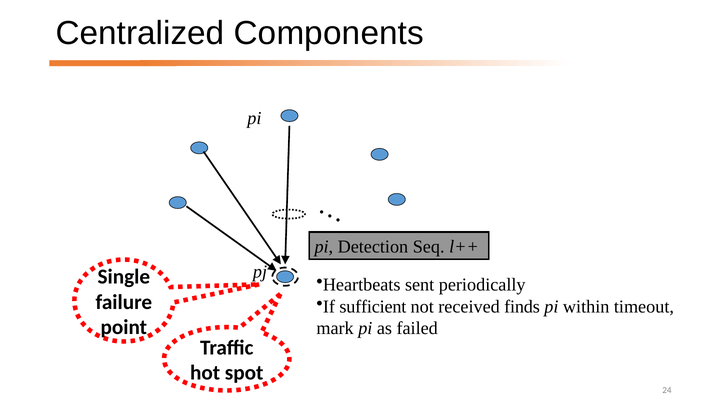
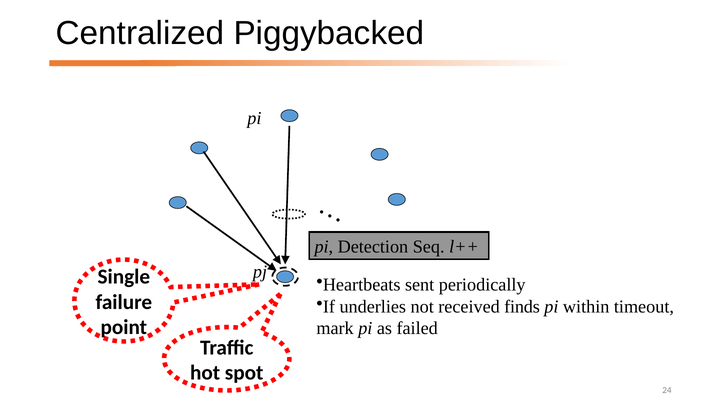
Components: Components -> Piggybacked
sufficient: sufficient -> underlies
